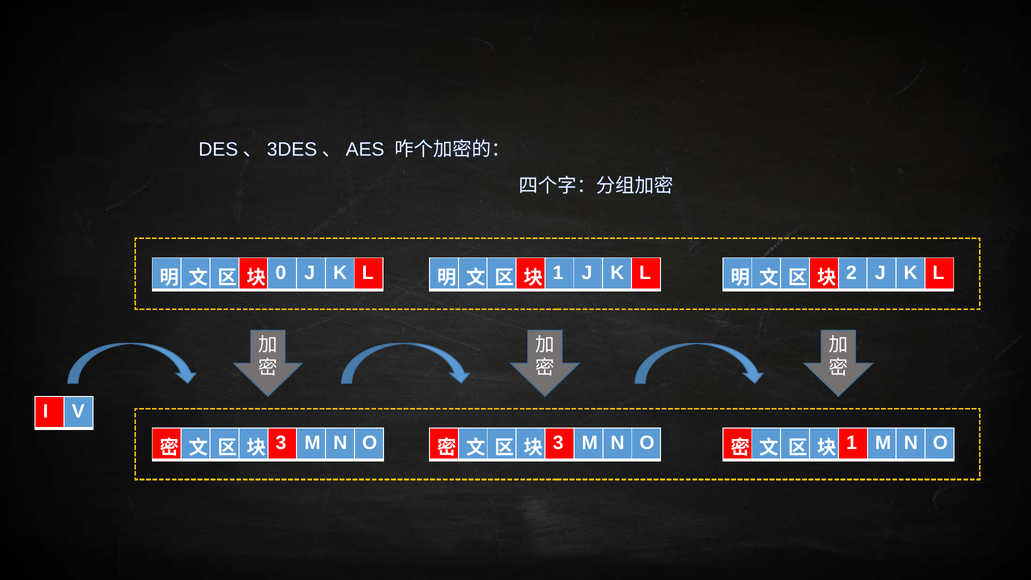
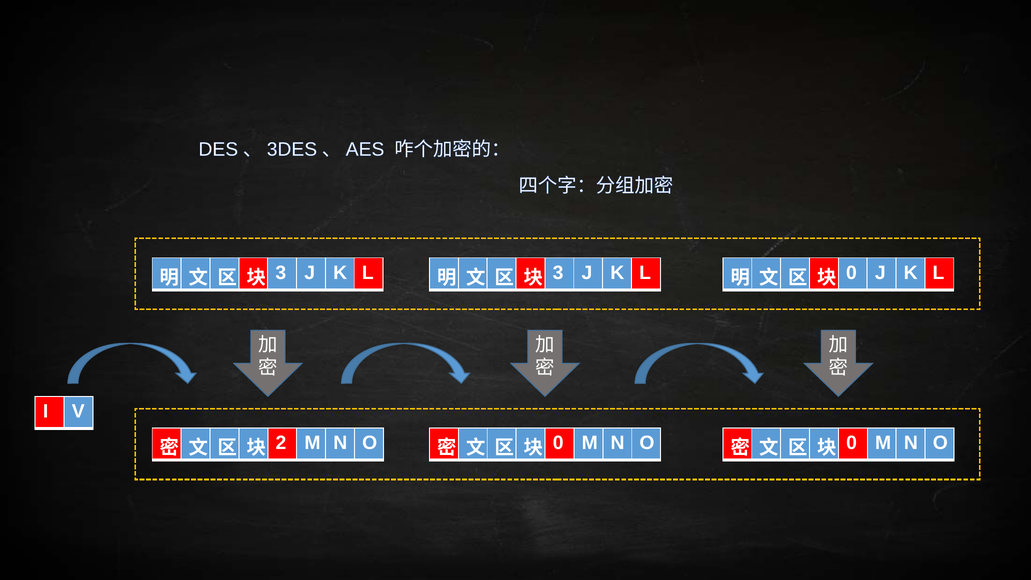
0 at (281, 273): 0 -> 3
1 at (558, 273): 1 -> 3
2 at (851, 273): 2 -> 0
3 at (281, 443): 3 -> 2
3 at (558, 443): 3 -> 0
1 at (852, 443): 1 -> 0
